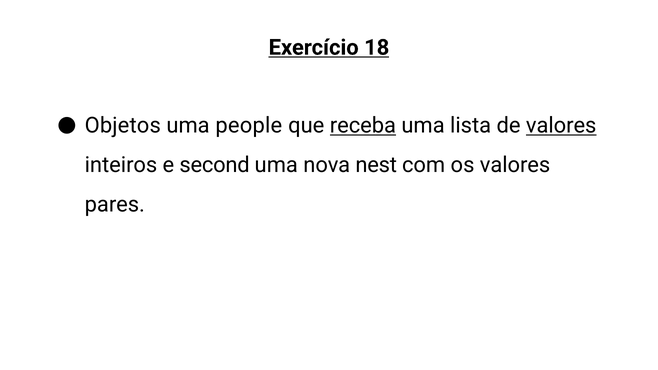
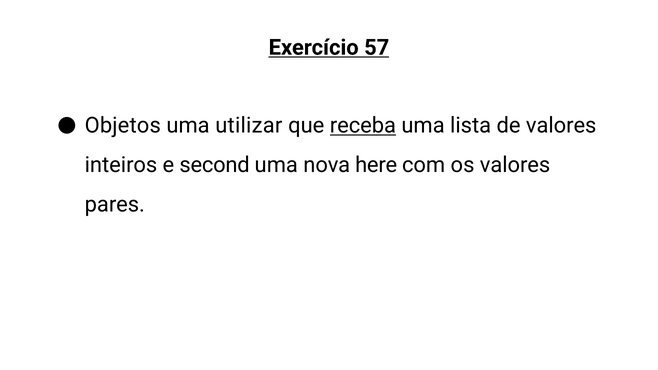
18: 18 -> 57
people: people -> utilizar
valores at (561, 126) underline: present -> none
nest: nest -> here
